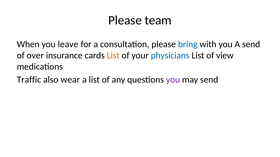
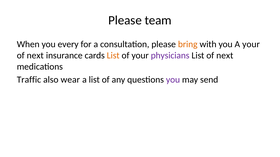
leave: leave -> every
bring colour: blue -> orange
A send: send -> your
over at (35, 56): over -> next
physicians colour: blue -> purple
List of view: view -> next
